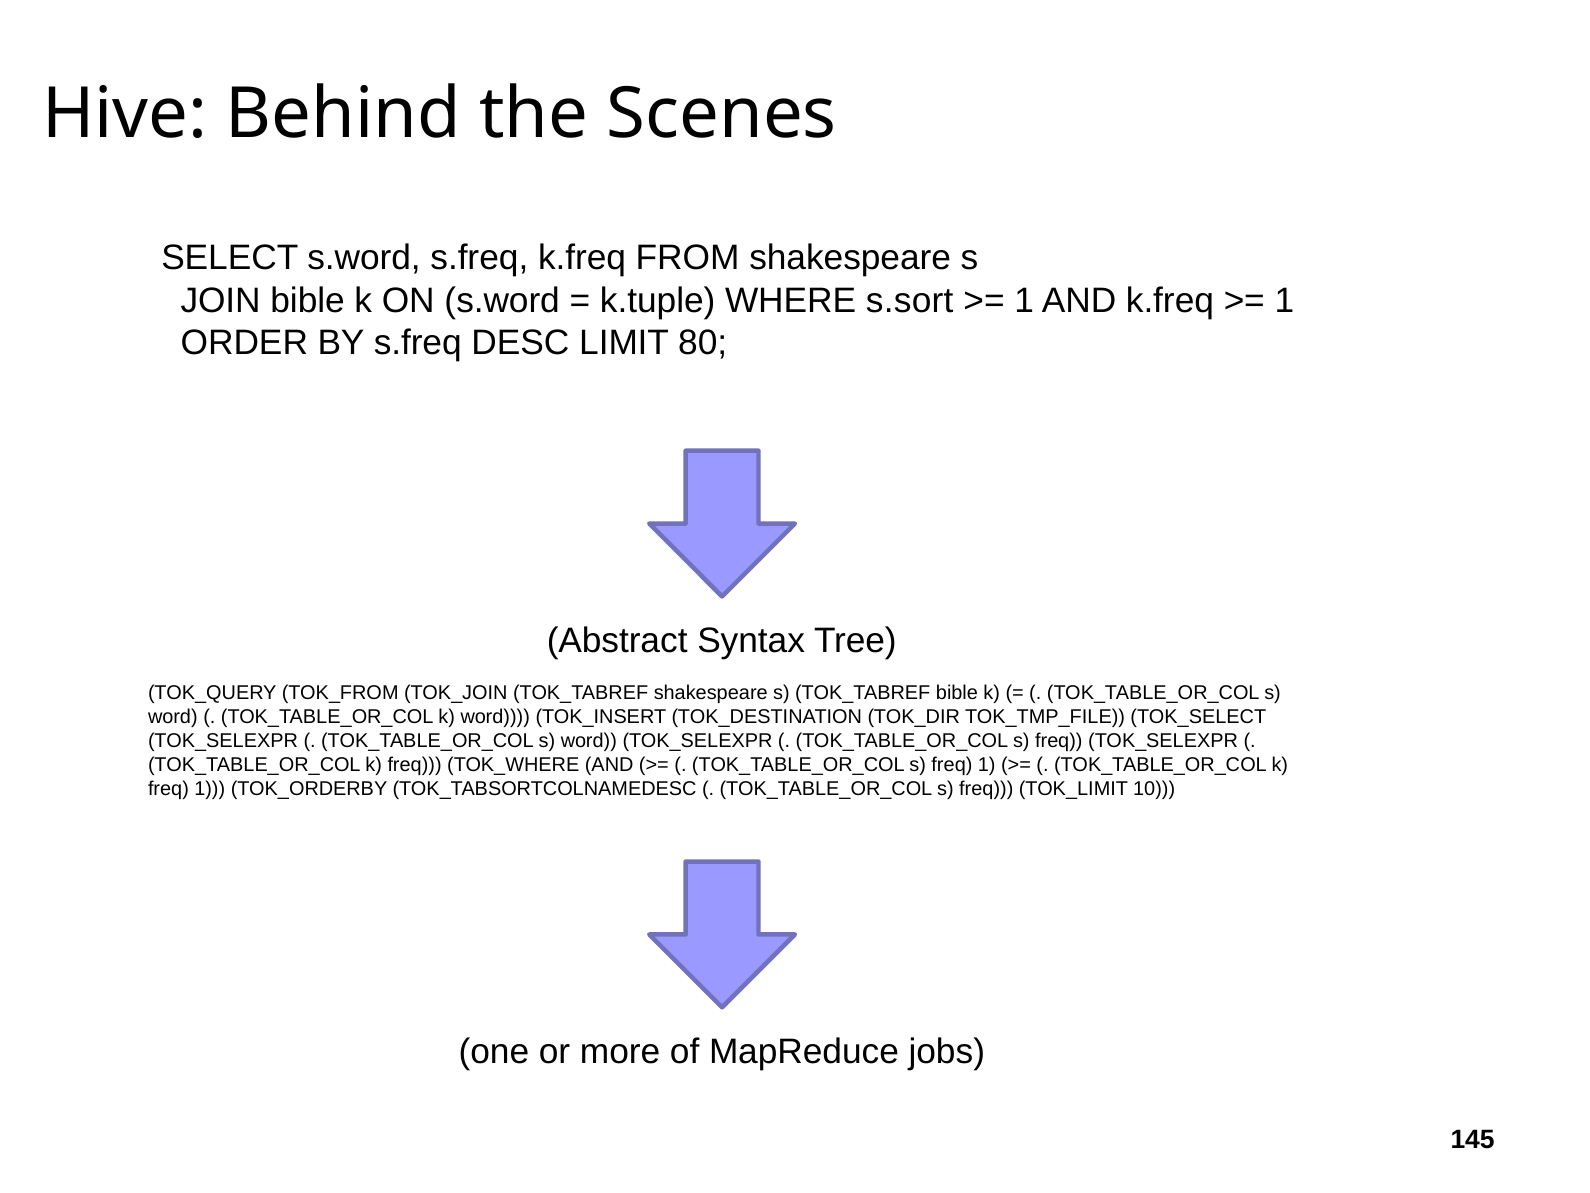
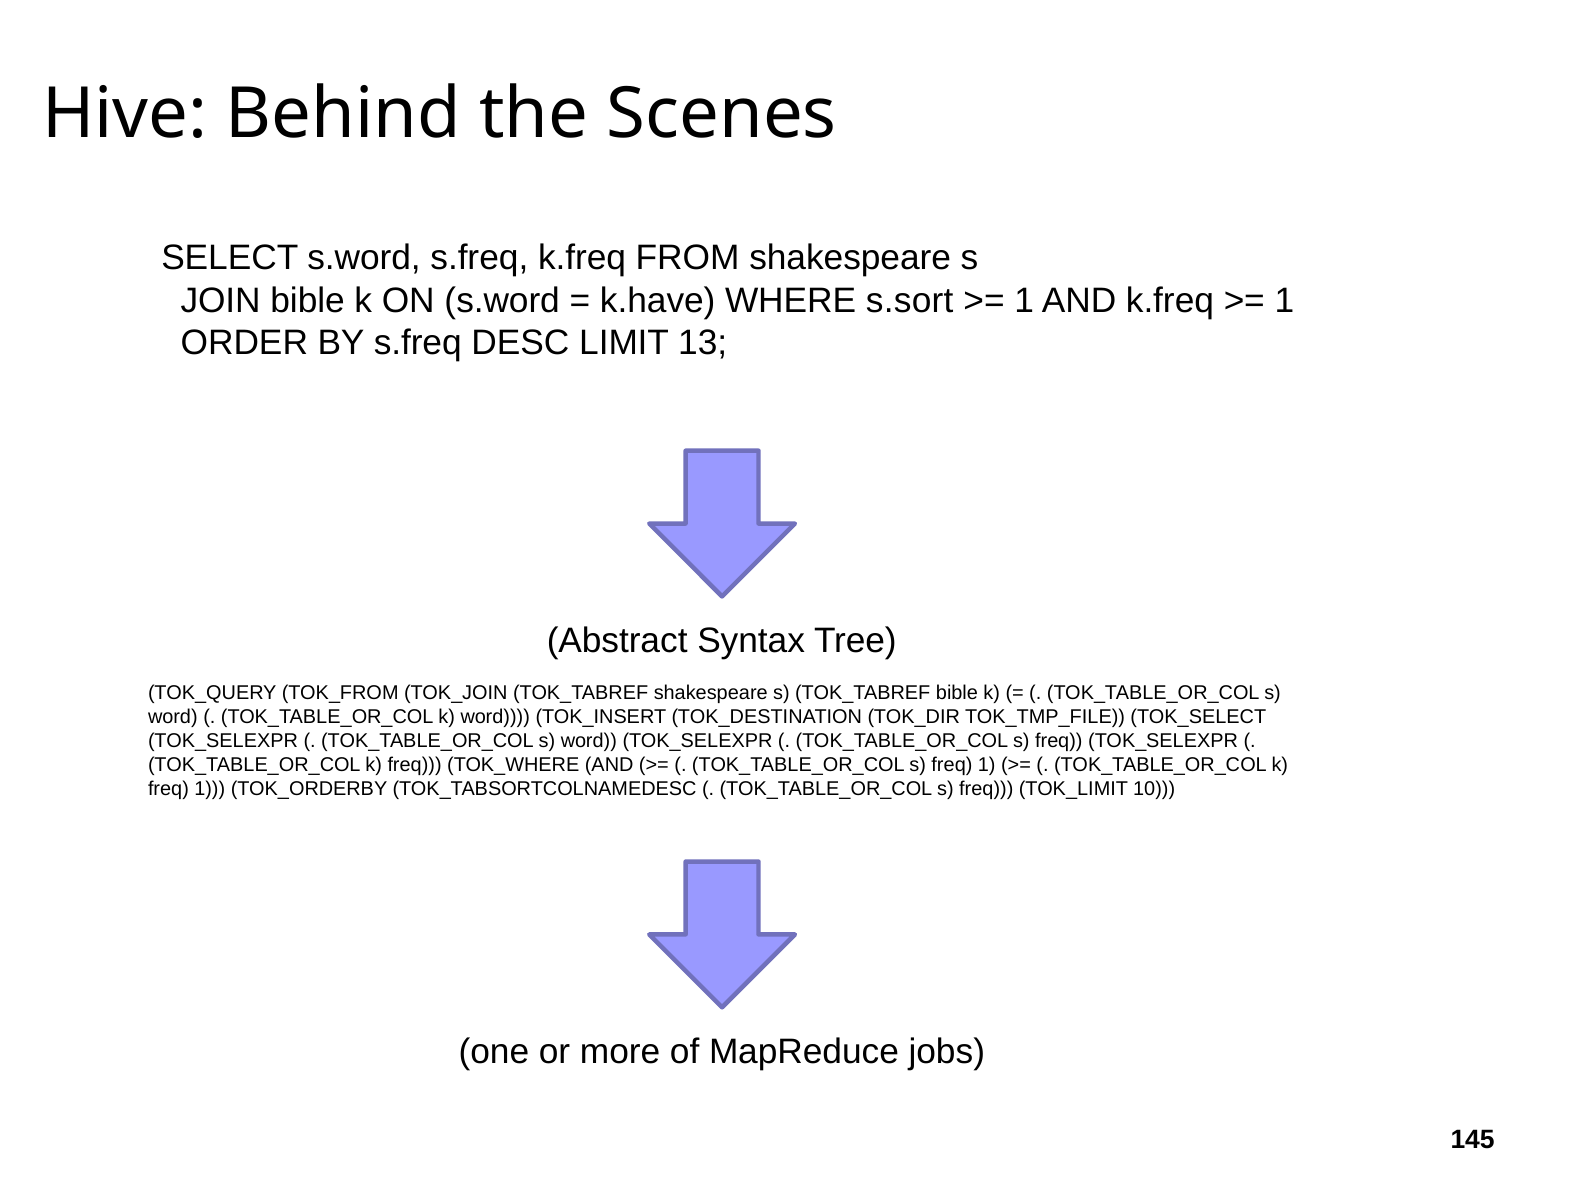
k.tuple: k.tuple -> k.have
80: 80 -> 13
